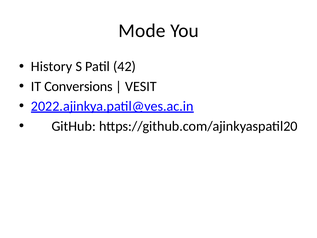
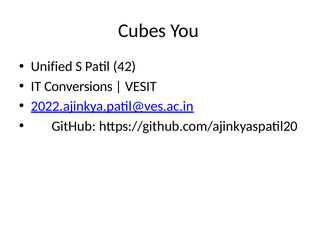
Mode: Mode -> Cubes
History: History -> Unified
